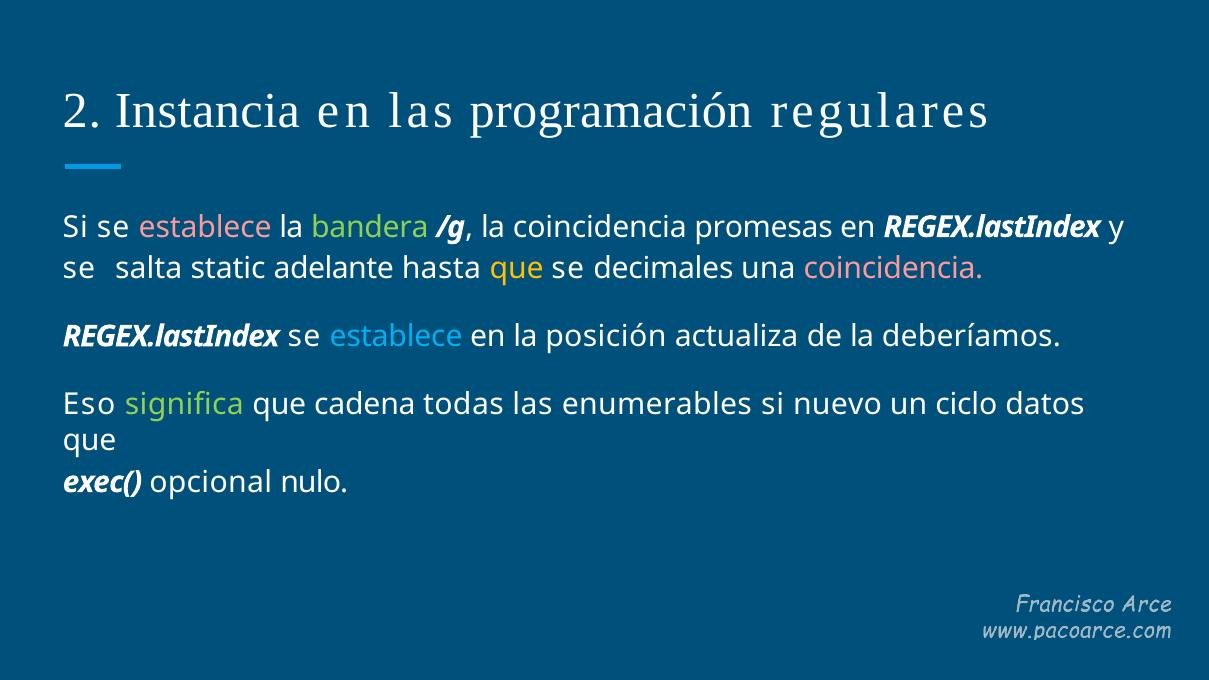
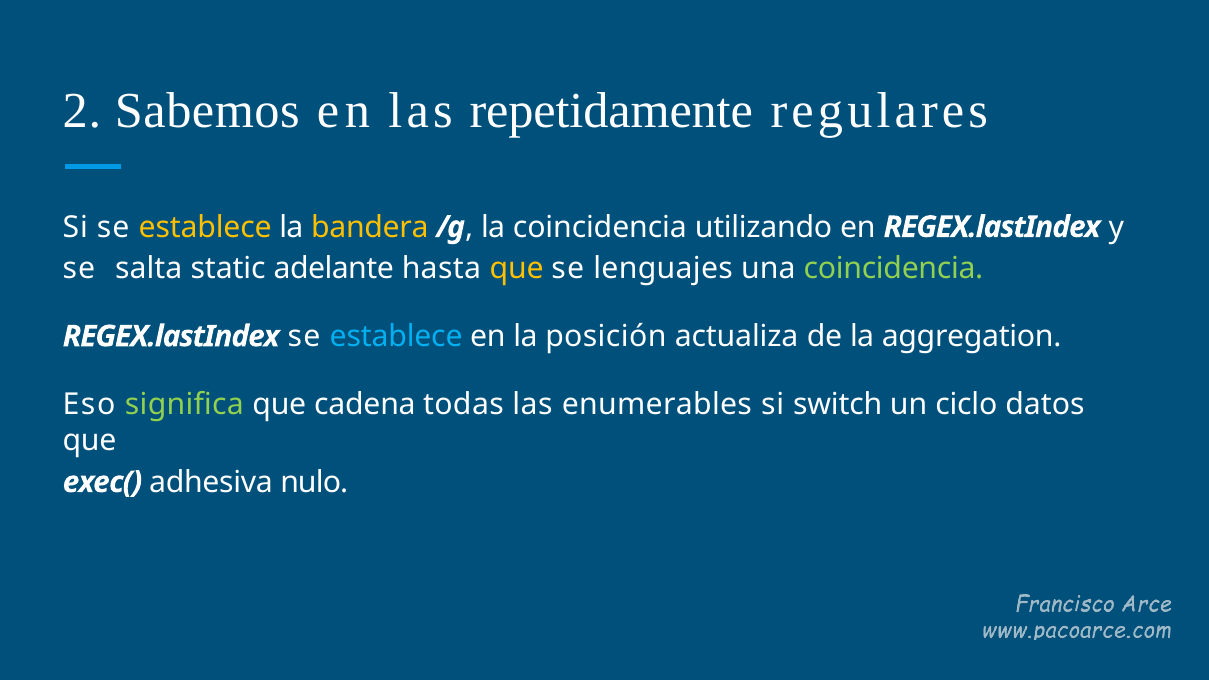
Instancia: Instancia -> Sabemos
programación: programación -> repetidamente
establece at (205, 227) colour: pink -> yellow
bandera colour: light green -> yellow
promesas: promesas -> utilizando
decimales: decimales -> lenguajes
coincidencia at (894, 268) colour: pink -> light green
deberíamos: deberíamos -> aggregation
nuevo: nuevo -> switch
opcional: opcional -> adhesiva
